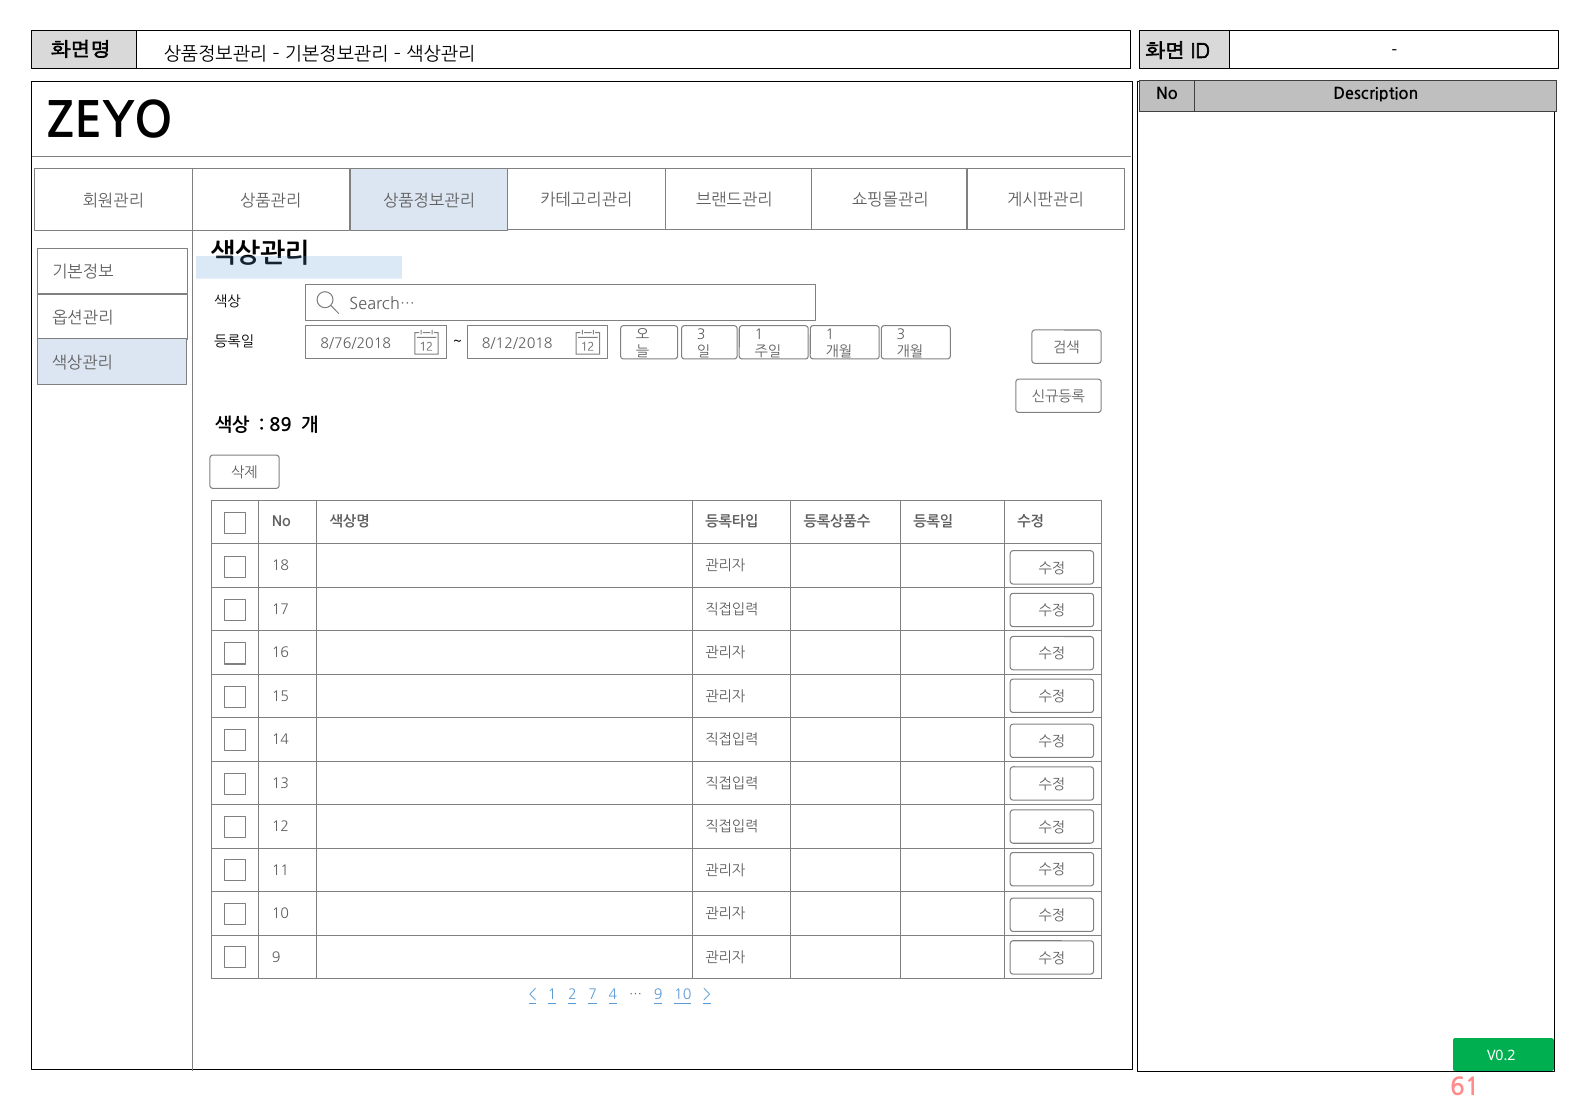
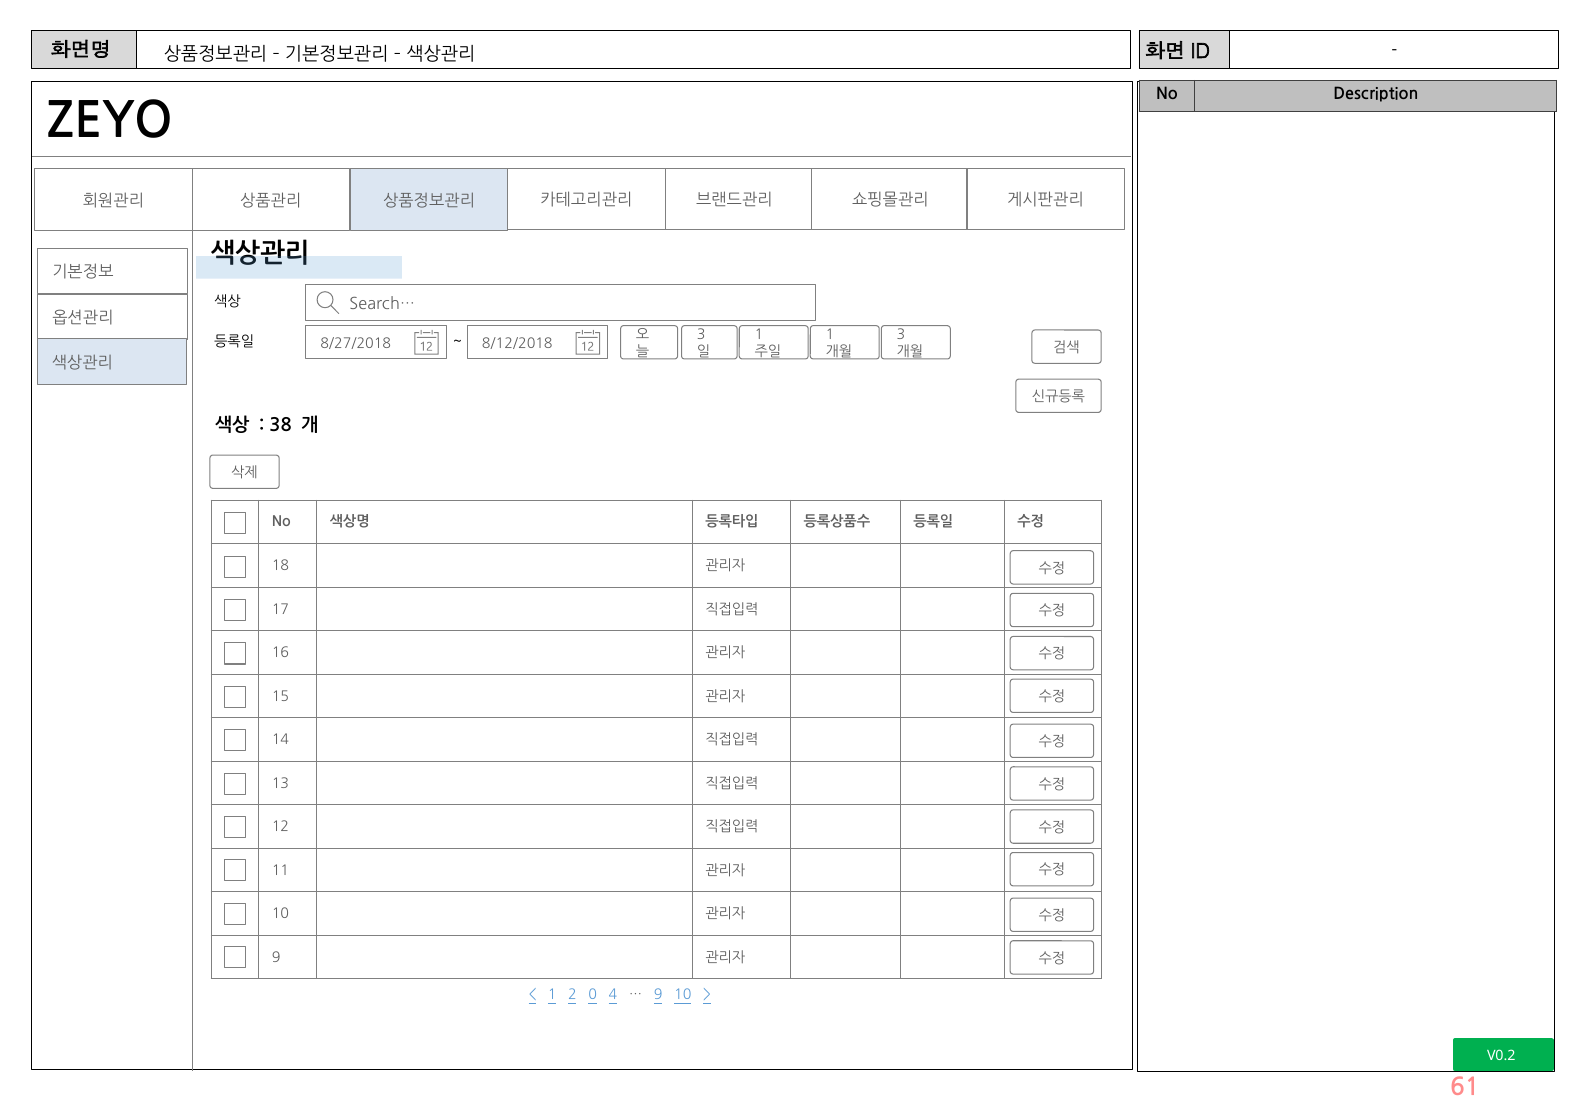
8/76/2018: 8/76/2018 -> 8/27/2018
89: 89 -> 38
7: 7 -> 0
